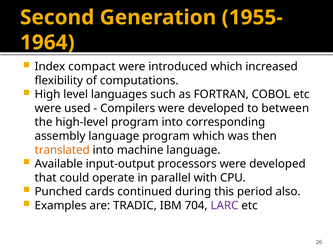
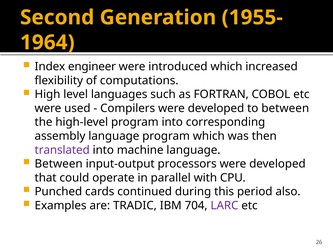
compact: compact -> engineer
translated colour: orange -> purple
Available at (59, 164): Available -> Between
